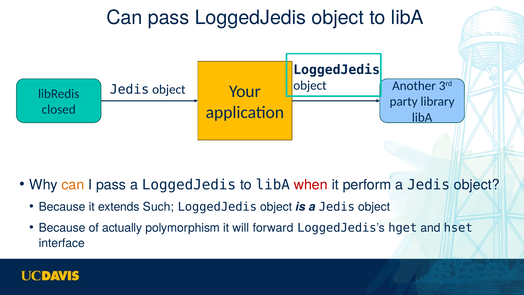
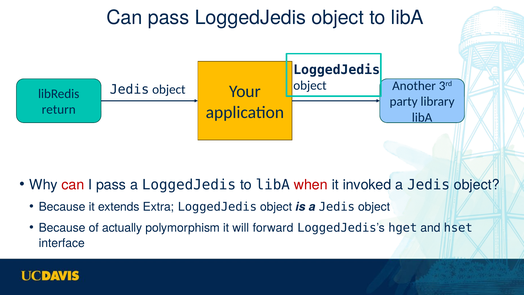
closed: closed -> return
can at (73, 185) colour: orange -> red
perform: perform -> invoked
Such: Such -> Extra
